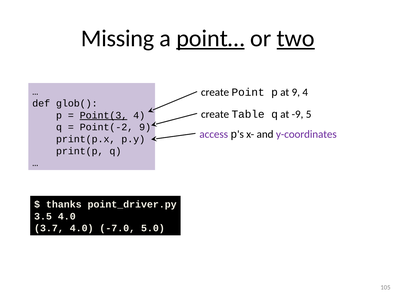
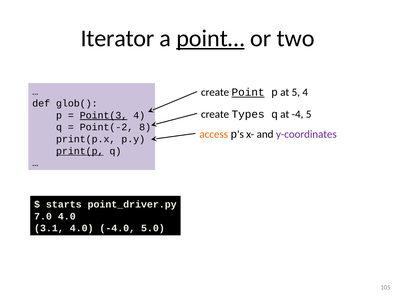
Missing: Missing -> Iterator
two underline: present -> none
Point underline: none -> present
at 9: 9 -> 5
Table: Table -> Types
-9: -9 -> -4
Point(-2 9: 9 -> 8
access colour: purple -> orange
print(p underline: none -> present
thanks: thanks -> starts
3.5: 3.5 -> 7.0
3.7: 3.7 -> 3.1
-7.0: -7.0 -> -4.0
